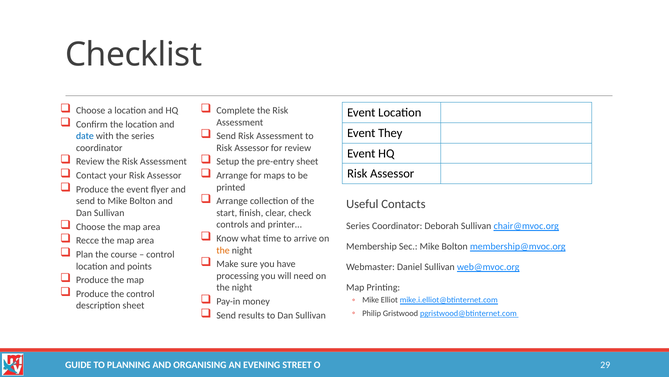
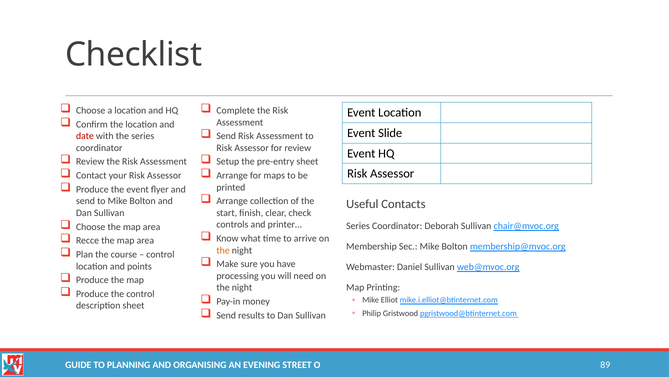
They: They -> Slide
date colour: blue -> red
29: 29 -> 89
